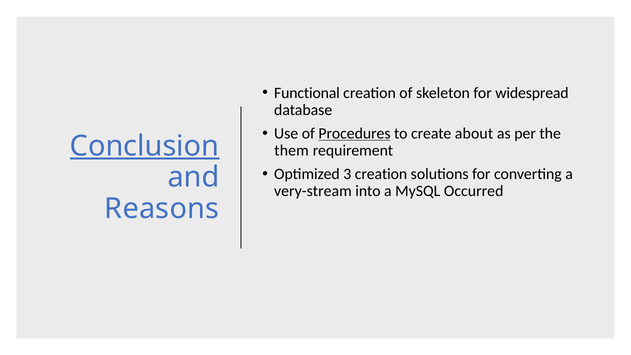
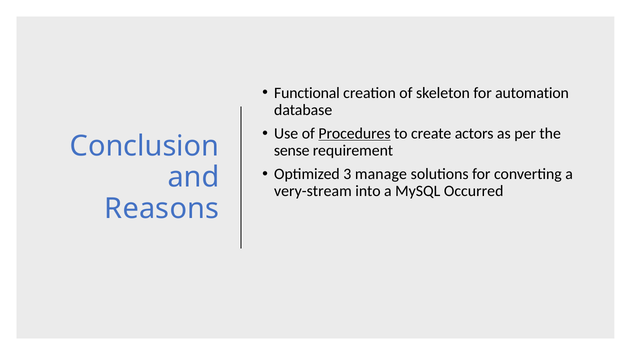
widespread: widespread -> automation
about: about -> actors
Conclusion underline: present -> none
them: them -> sense
3 creation: creation -> manage
